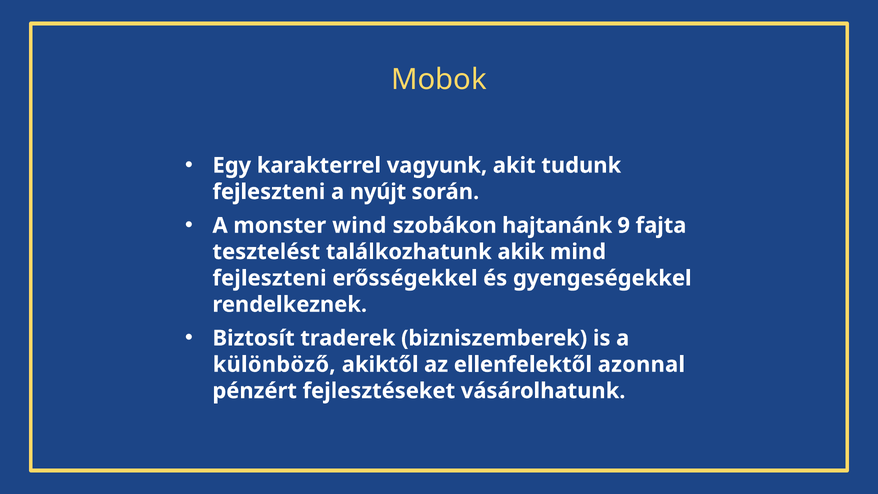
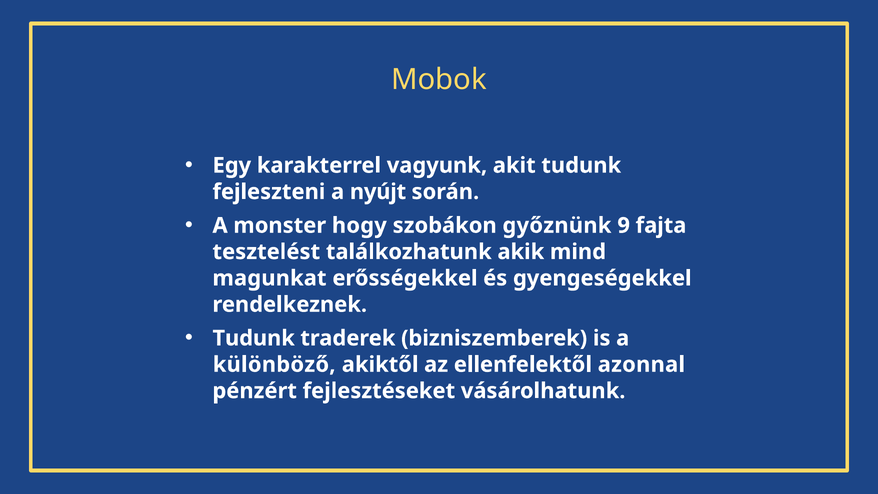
wind: wind -> hogy
hajtanánk: hajtanánk -> győznünk
fejleszteni at (270, 278): fejleszteni -> magunkat
Biztosít at (254, 338): Biztosít -> Tudunk
